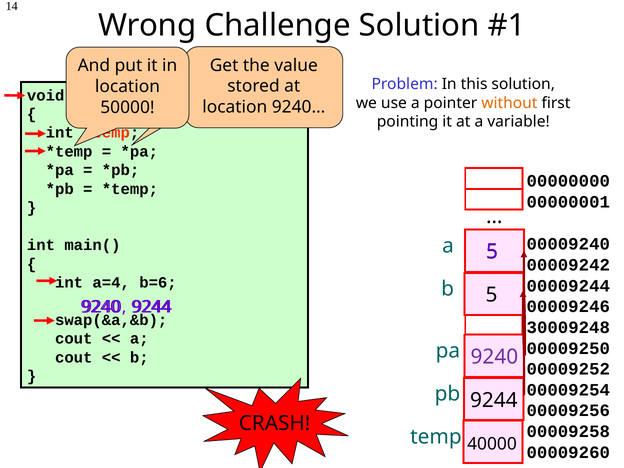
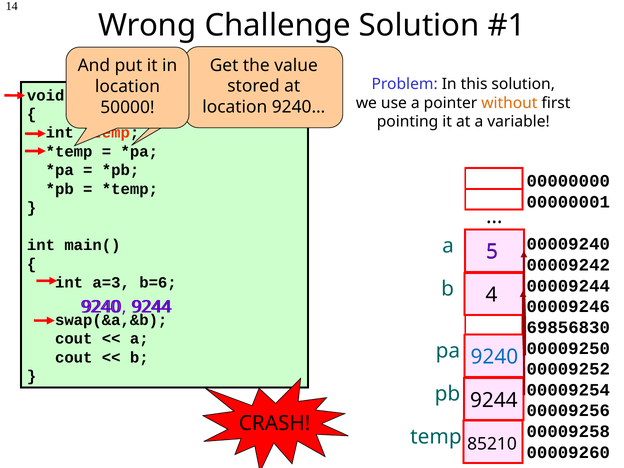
a=4: a=4 -> a=3
b 5: 5 -> 4
30009248: 30009248 -> 69856830
9240 at (494, 357) colour: purple -> blue
40000: 40000 -> 85210
